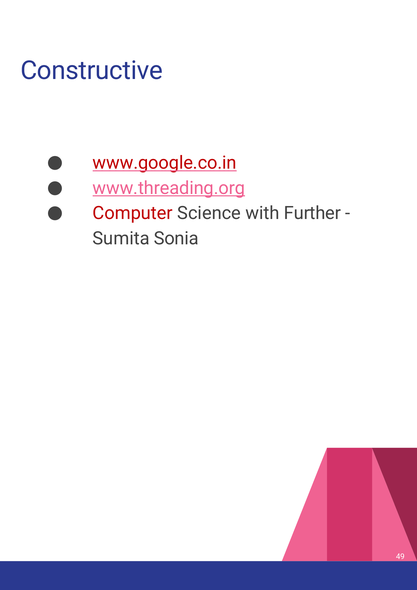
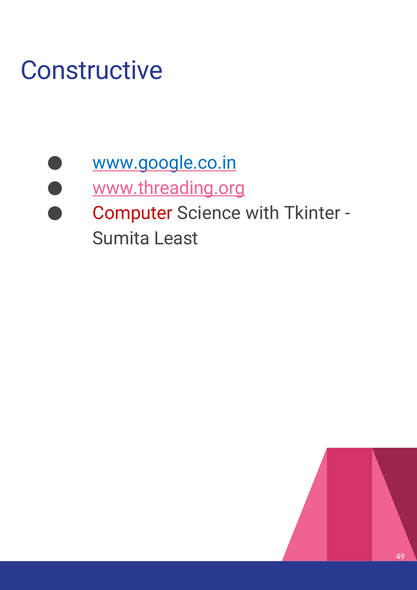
www.google.co.in colour: red -> blue
Further: Further -> Tkinter
Sonia: Sonia -> Least
